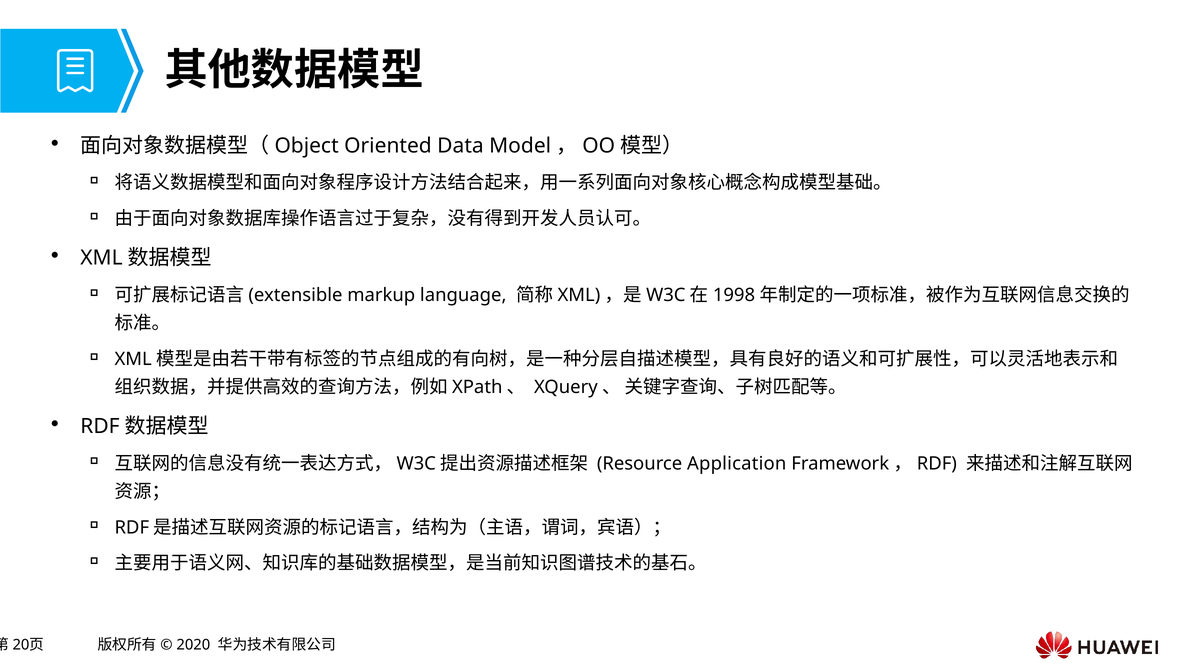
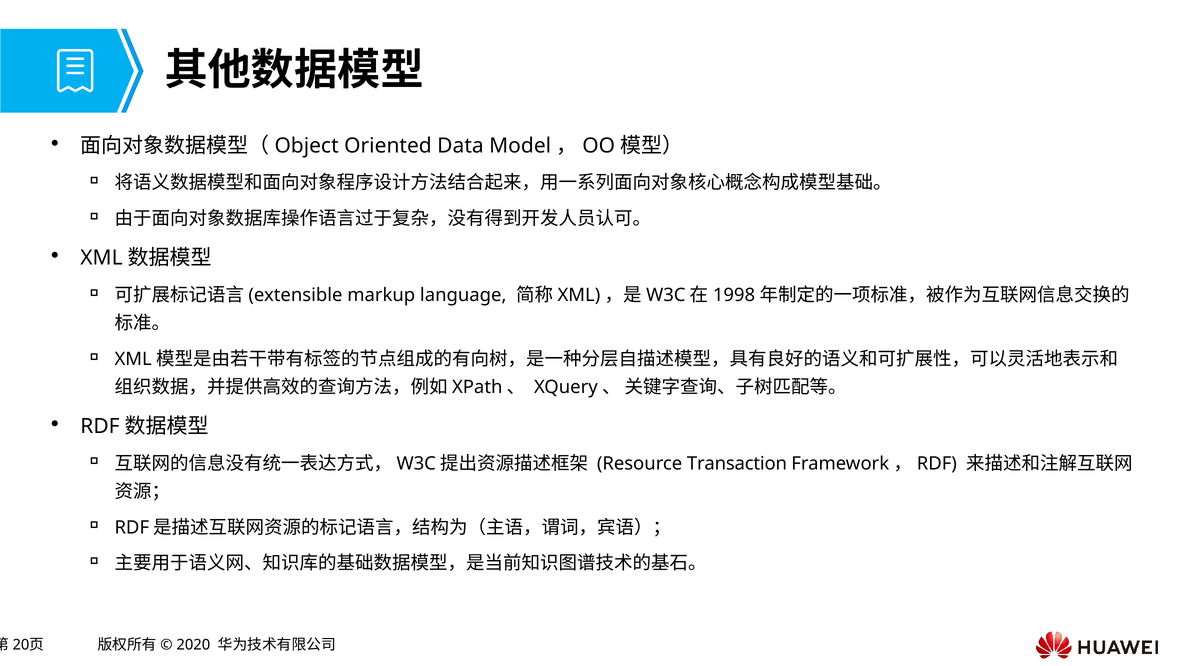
Application: Application -> Transaction
